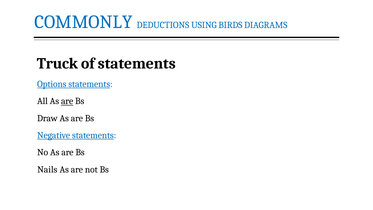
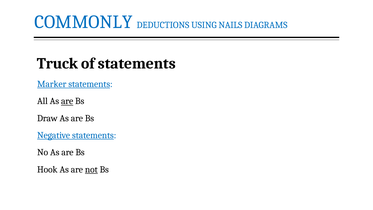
BIRDS: BIRDS -> NAILS
Options: Options -> Marker
Nails: Nails -> Hook
not underline: none -> present
